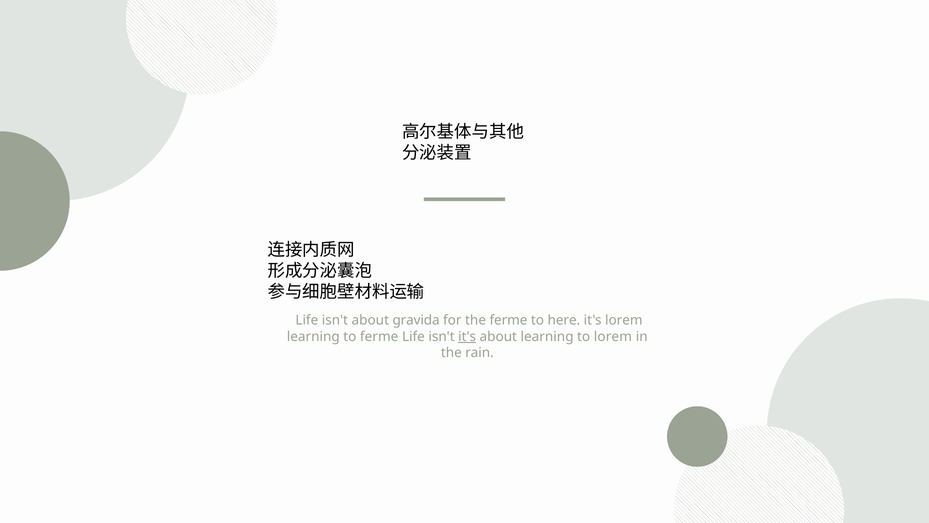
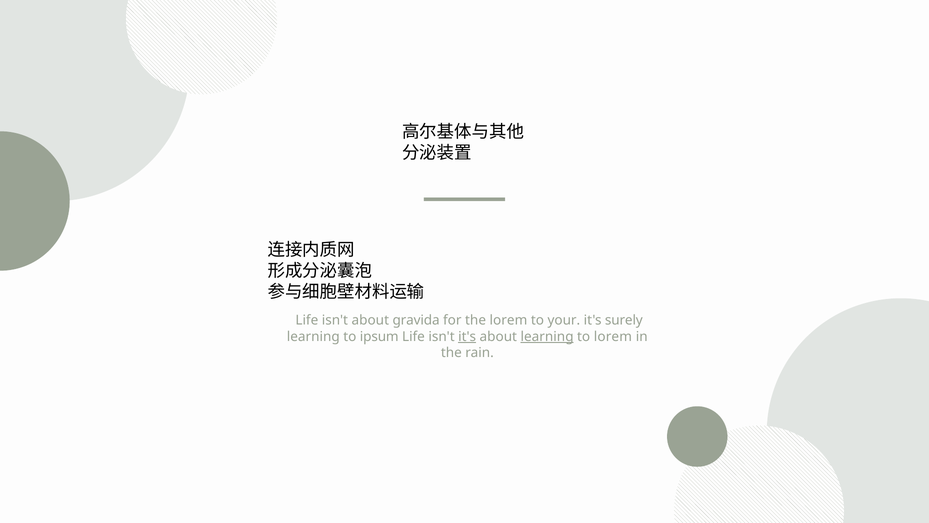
the ferme: ferme -> lorem
here: here -> your
it's lorem: lorem -> surely
to ferme: ferme -> ipsum
learning at (547, 336) underline: none -> present
